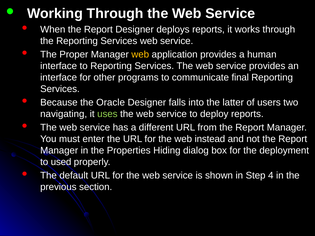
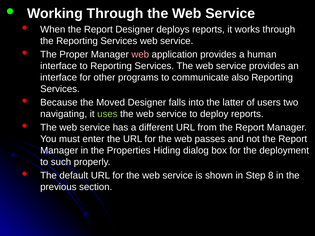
web at (140, 54) colour: yellow -> pink
final: final -> also
Oracle: Oracle -> Moved
instead: instead -> passes
used: used -> such
4: 4 -> 8
